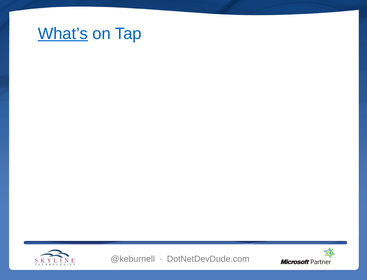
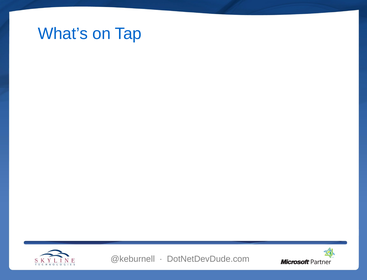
What’s underline: present -> none
